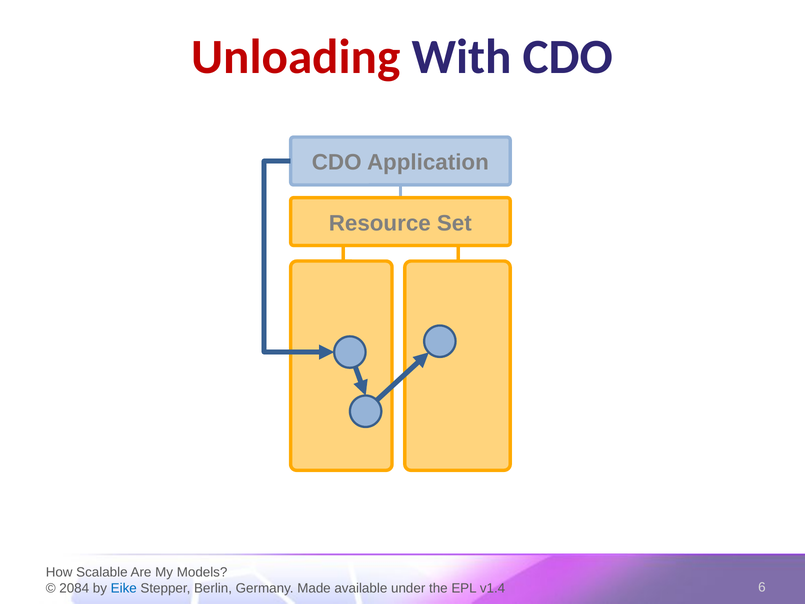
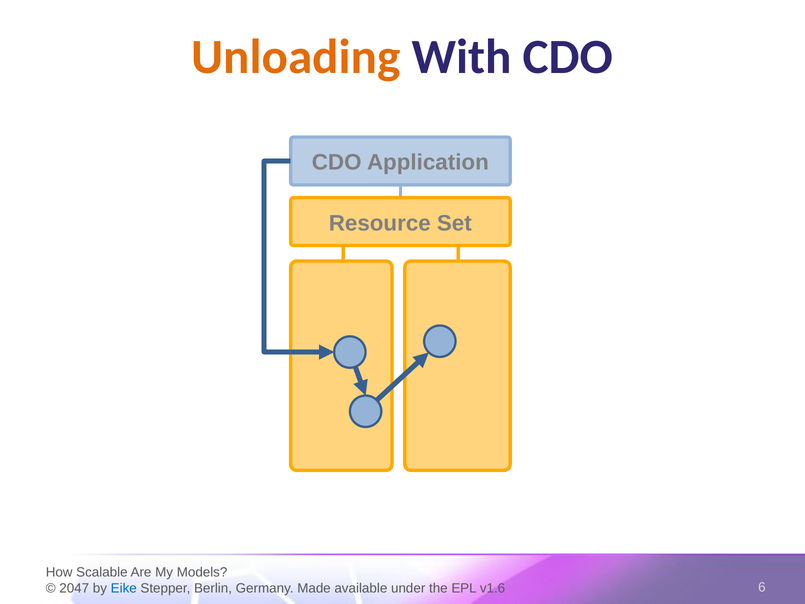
Unloading colour: red -> orange
2084: 2084 -> 2047
v1.4: v1.4 -> v1.6
